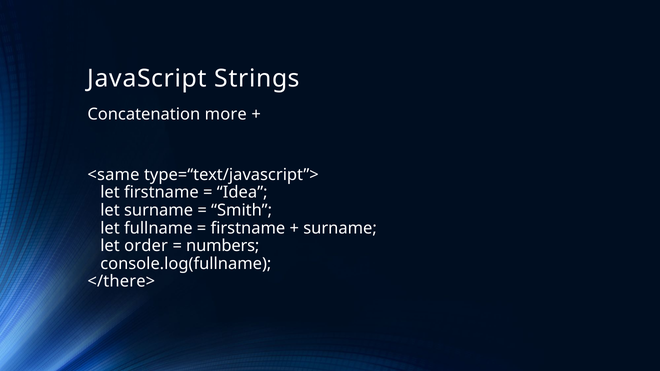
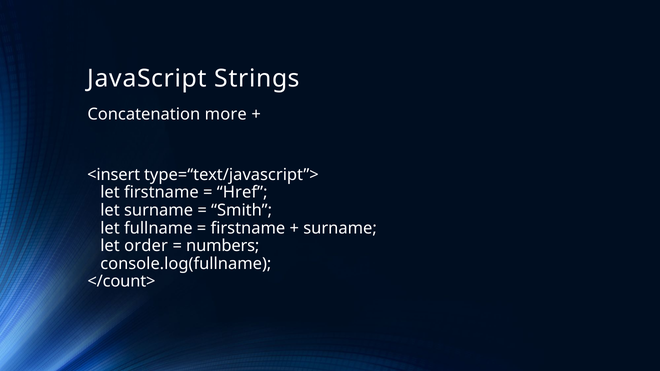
<same: <same -> <insert
Idea: Idea -> Href
</there>: </there> -> </count>
